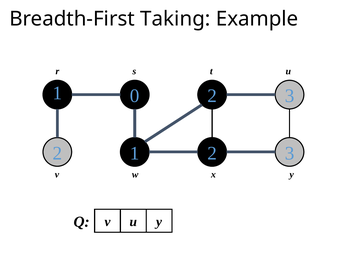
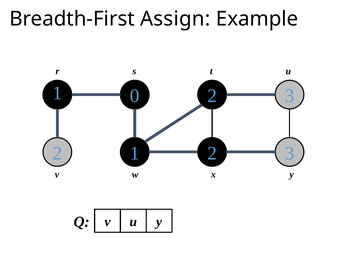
Taking: Taking -> Assign
